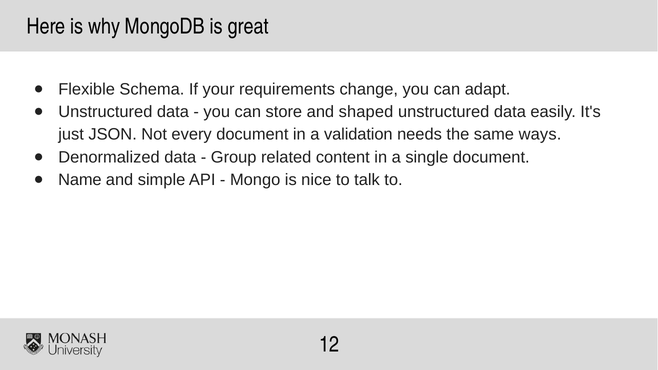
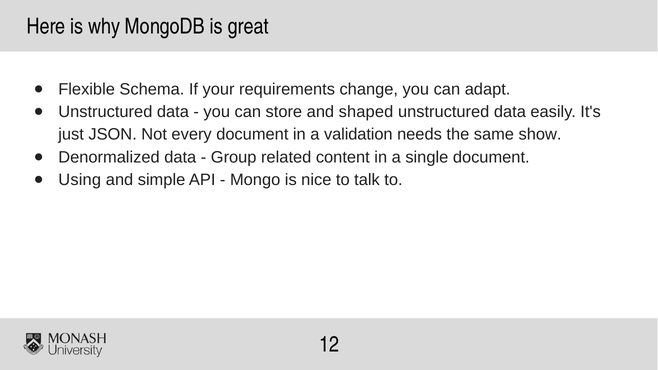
ways: ways -> show
Name: Name -> Using
